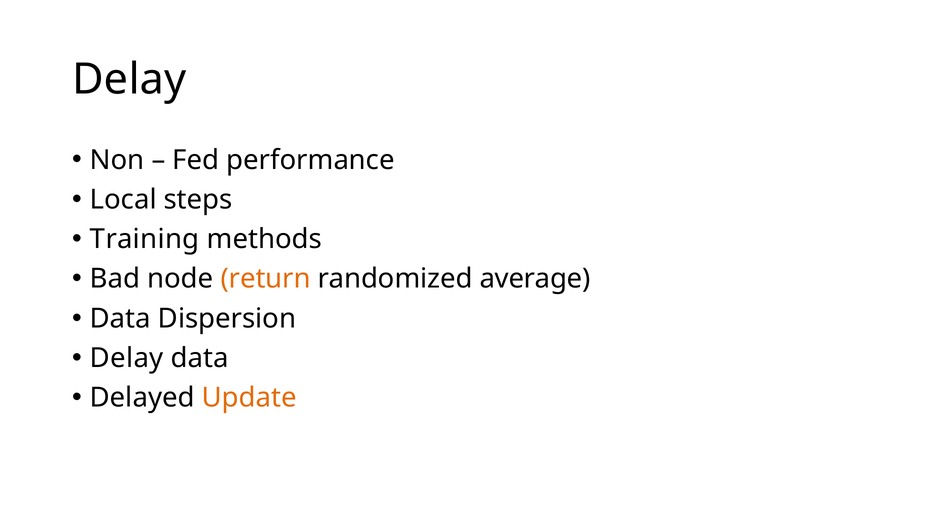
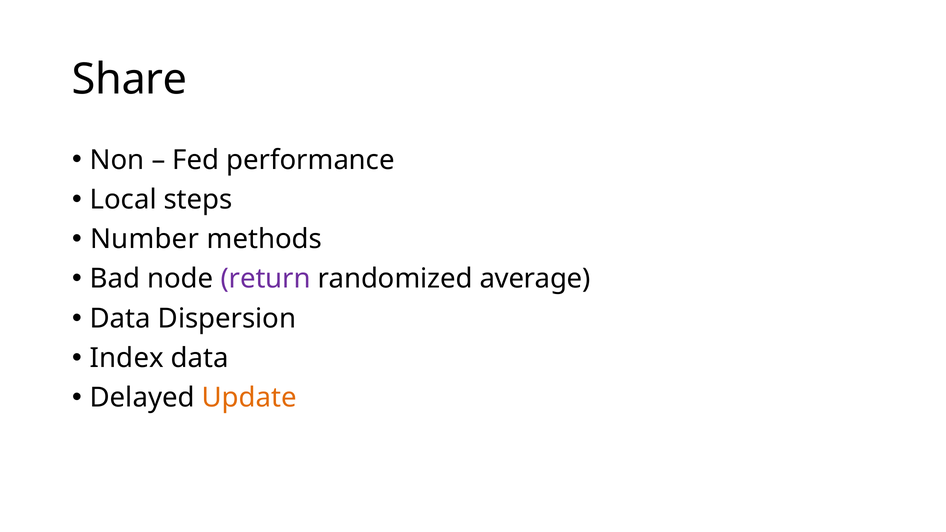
Delay at (129, 79): Delay -> Share
Training: Training -> Number
return colour: orange -> purple
Delay at (127, 358): Delay -> Index
